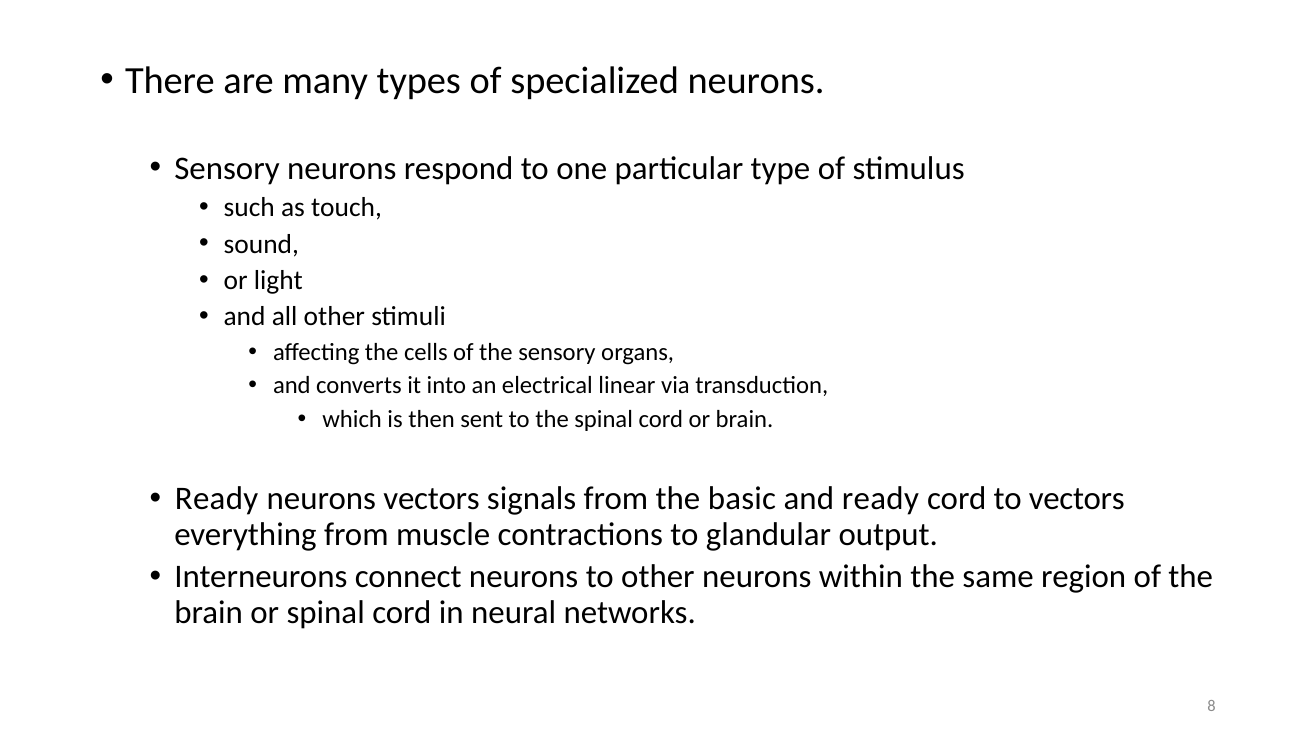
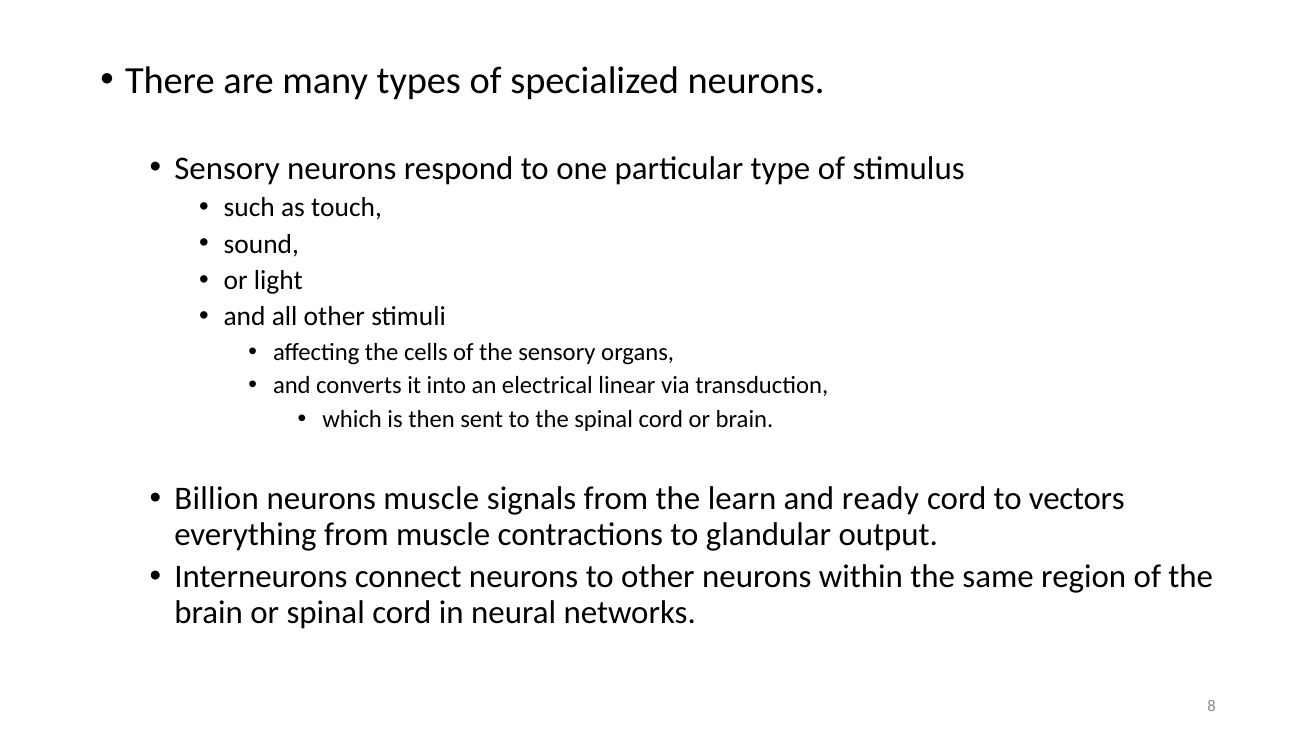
Ready at (217, 499): Ready -> Billion
neurons vectors: vectors -> muscle
basic: basic -> learn
